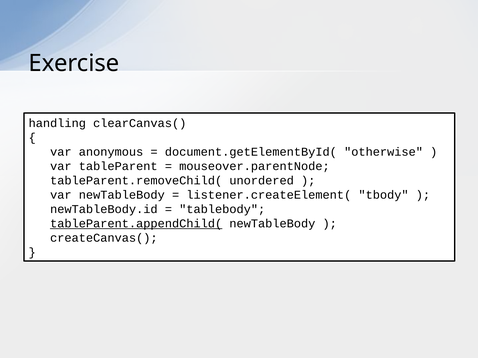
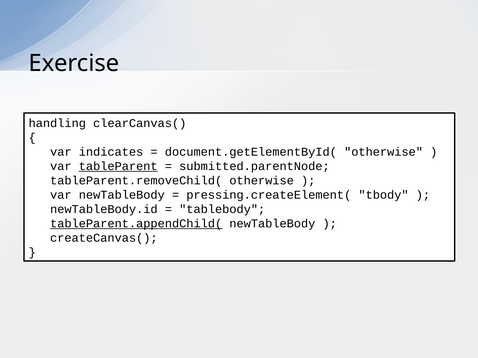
anonymous: anonymous -> indicates
tableParent underline: none -> present
mouseover.parentNode: mouseover.parentNode -> submitted.parentNode
tableParent.removeChild( unordered: unordered -> otherwise
listener.createElement(: listener.createElement( -> pressing.createElement(
